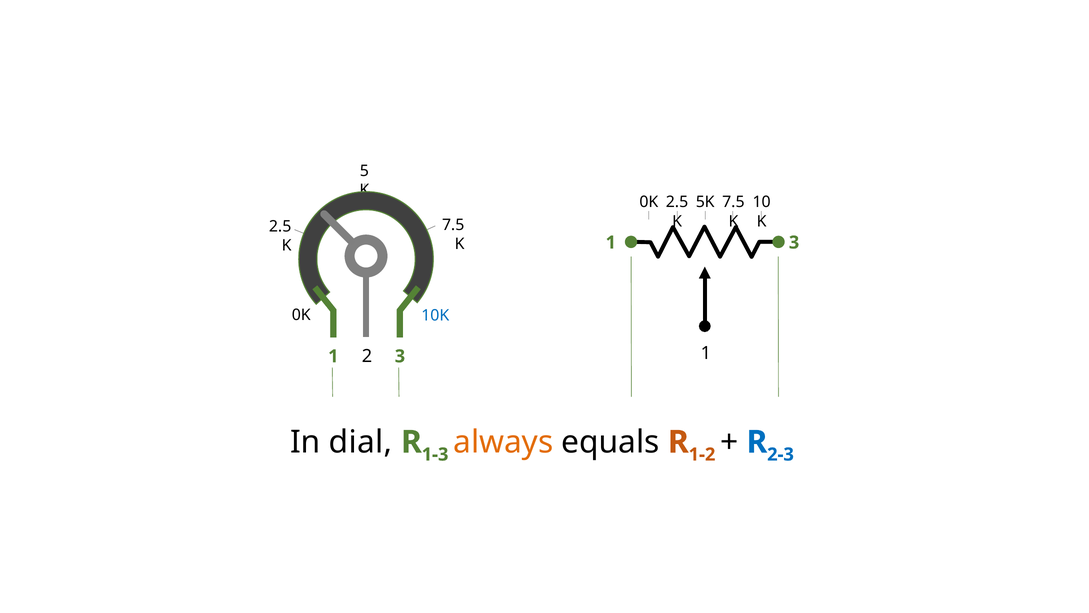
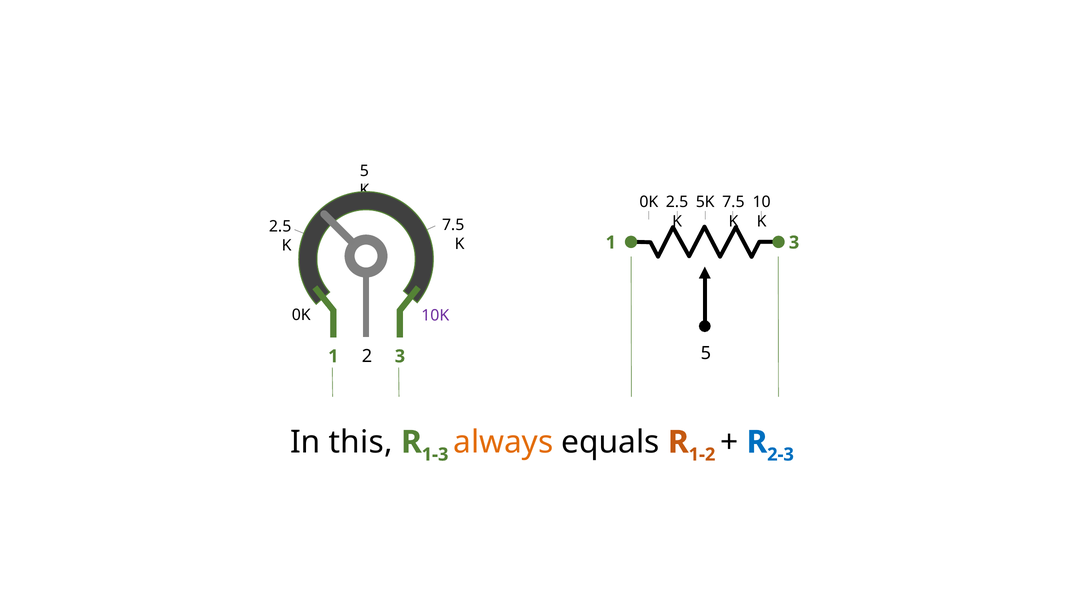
10K colour: blue -> purple
2 1: 1 -> 5
dial: dial -> this
